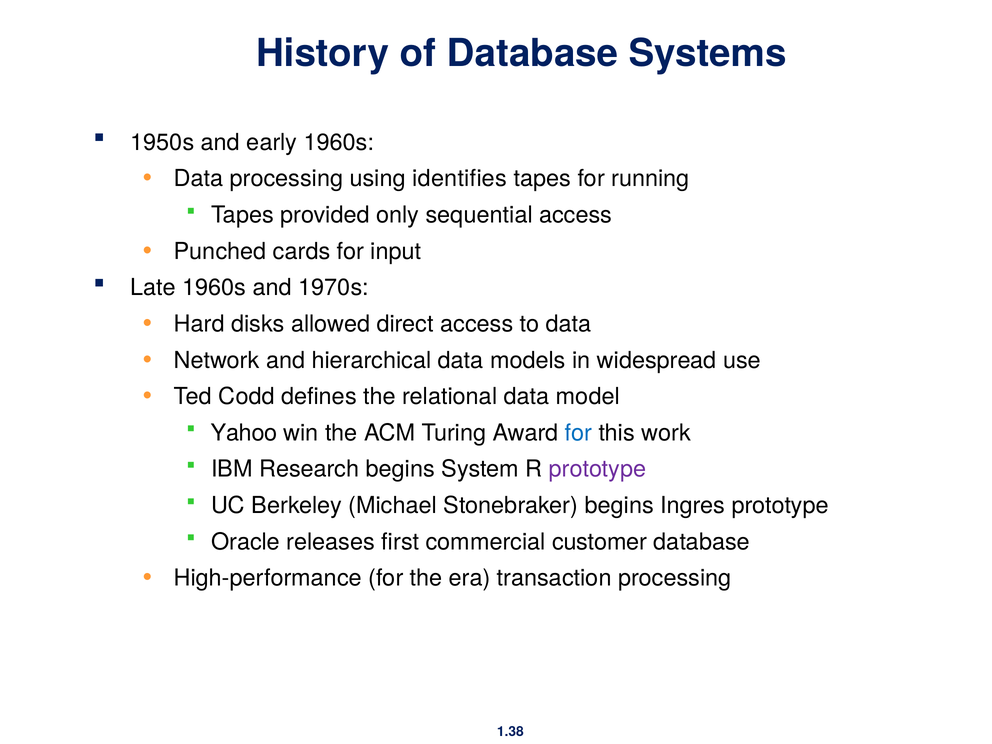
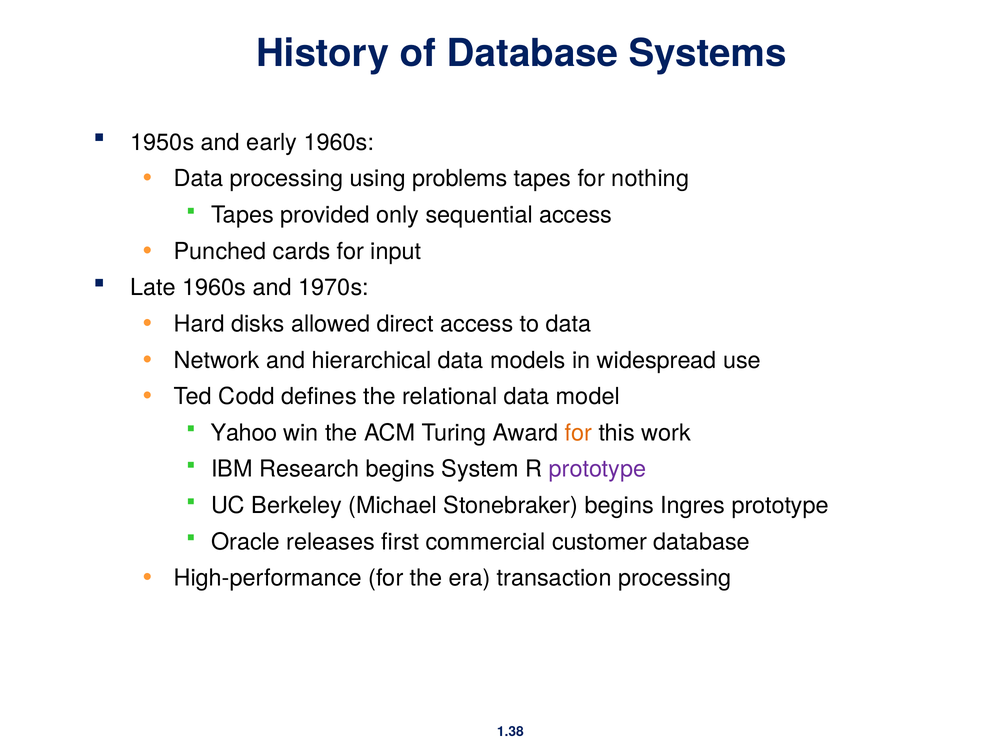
identifies: identifies -> problems
running: running -> nothing
for at (579, 433) colour: blue -> orange
